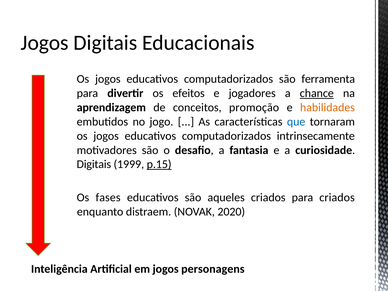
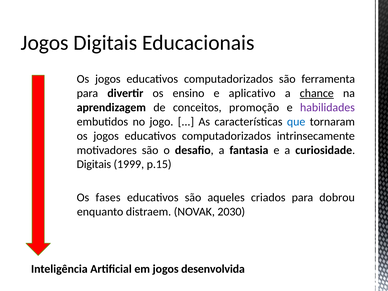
efeitos: efeitos -> ensino
jogadores: jogadores -> aplicativo
habilidades colour: orange -> purple
p.15 underline: present -> none
para criados: criados -> dobrou
2020: 2020 -> 2030
personagens: personagens -> desenvolvida
